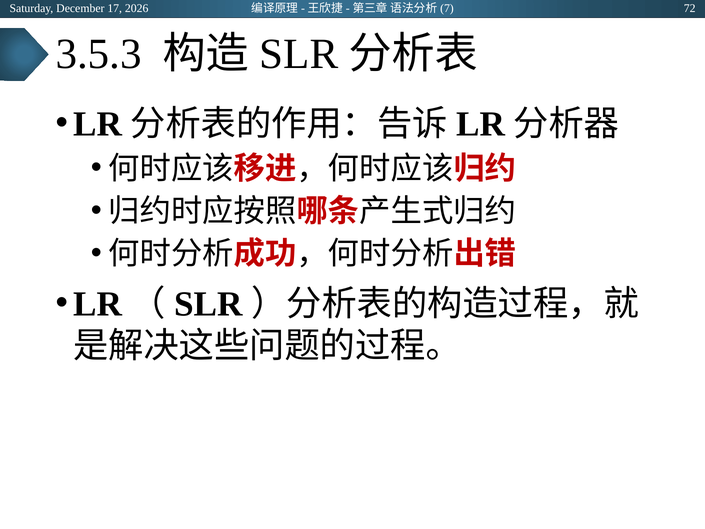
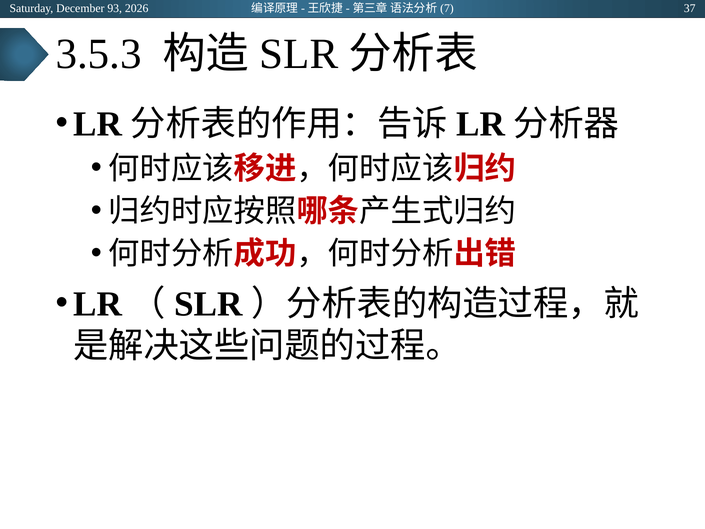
17: 17 -> 93
72: 72 -> 37
